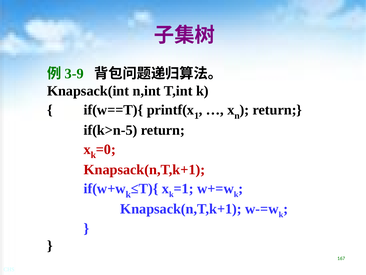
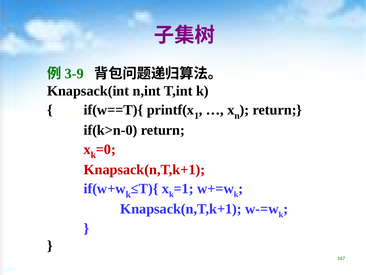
if(k>n-5: if(k>n-5 -> if(k>n-0
